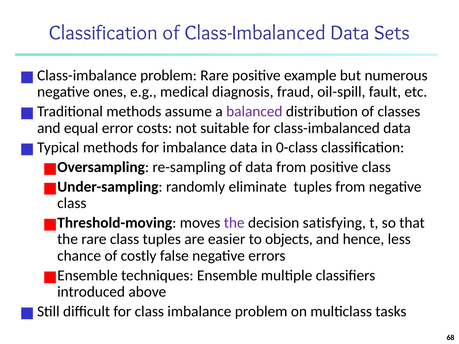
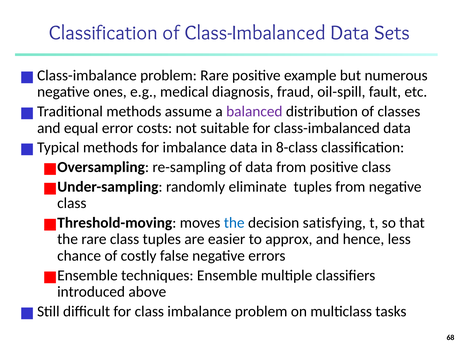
0-class: 0-class -> 8-class
the at (234, 223) colour: purple -> blue
objects: objects -> approx
